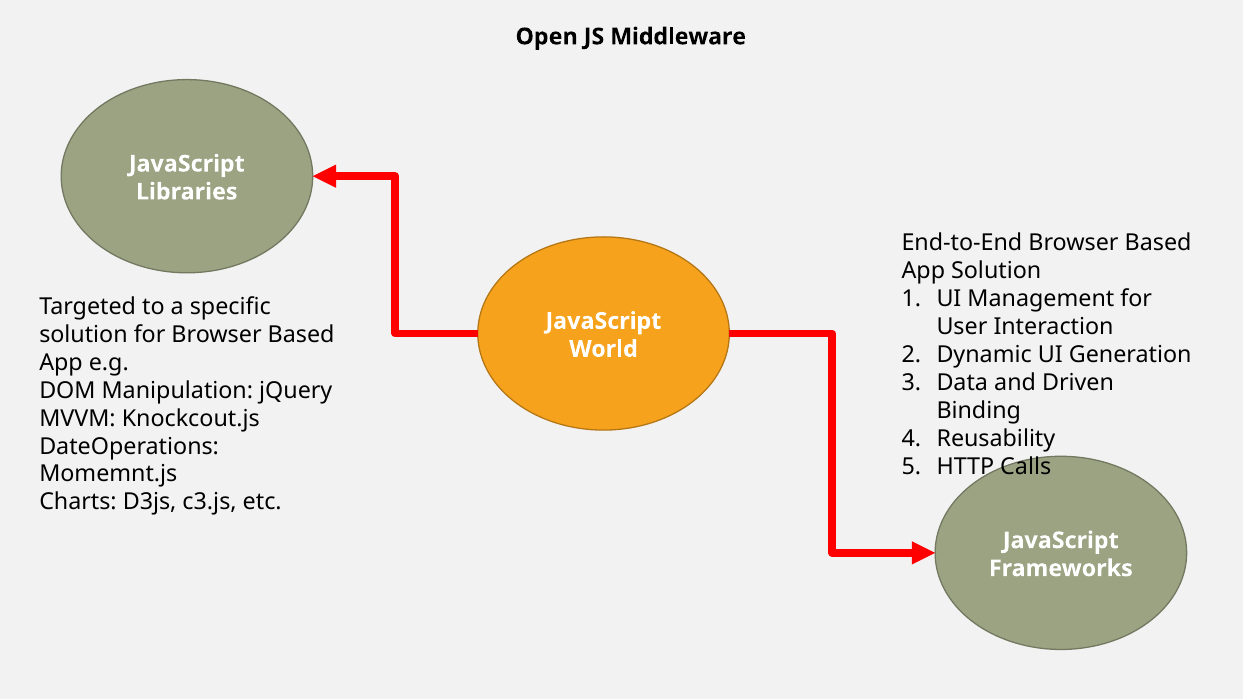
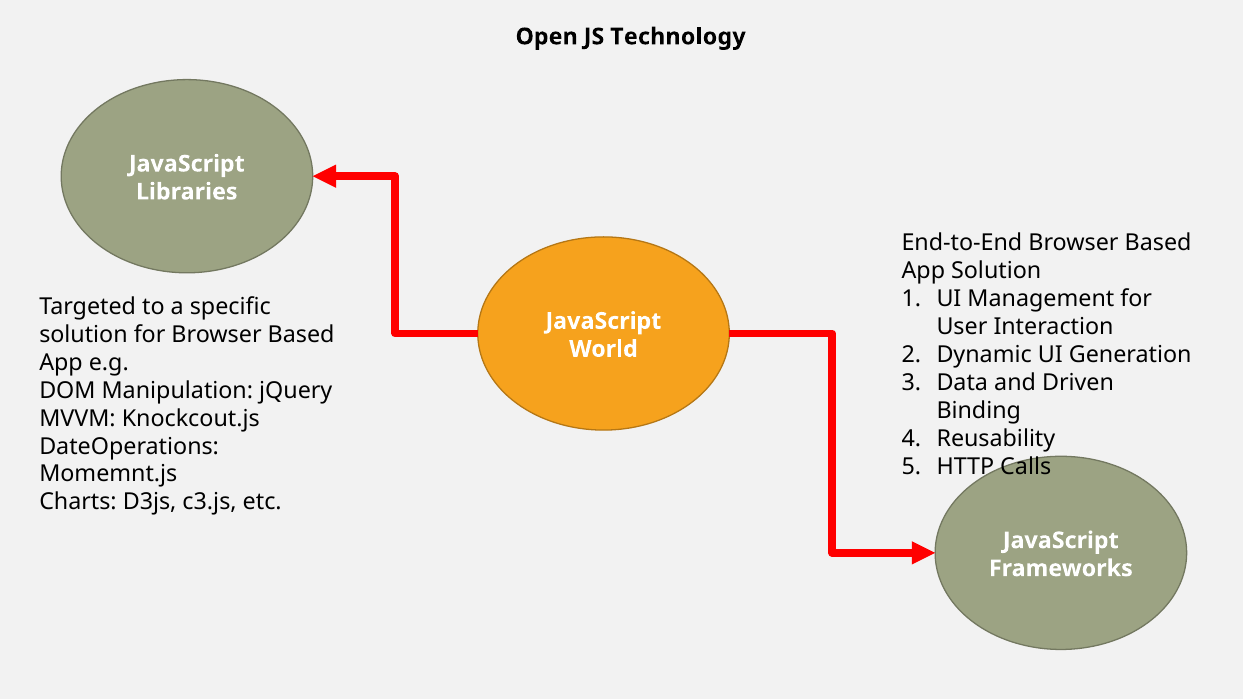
Middleware: Middleware -> Technology
